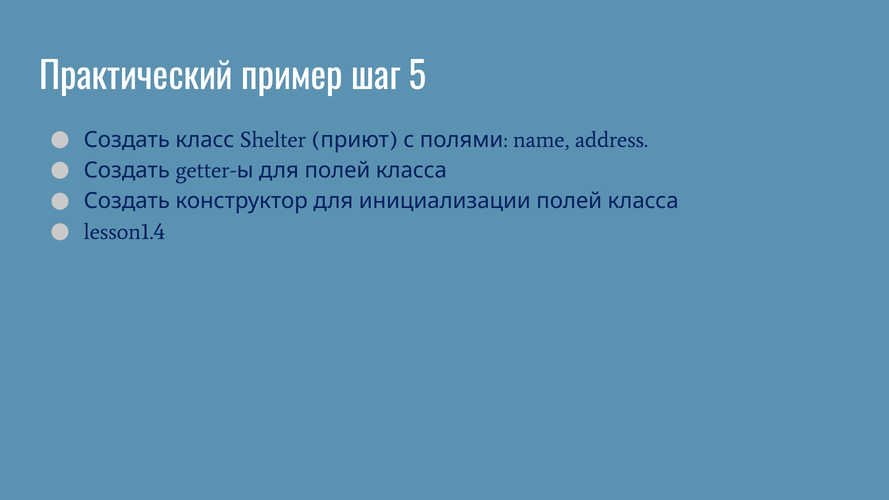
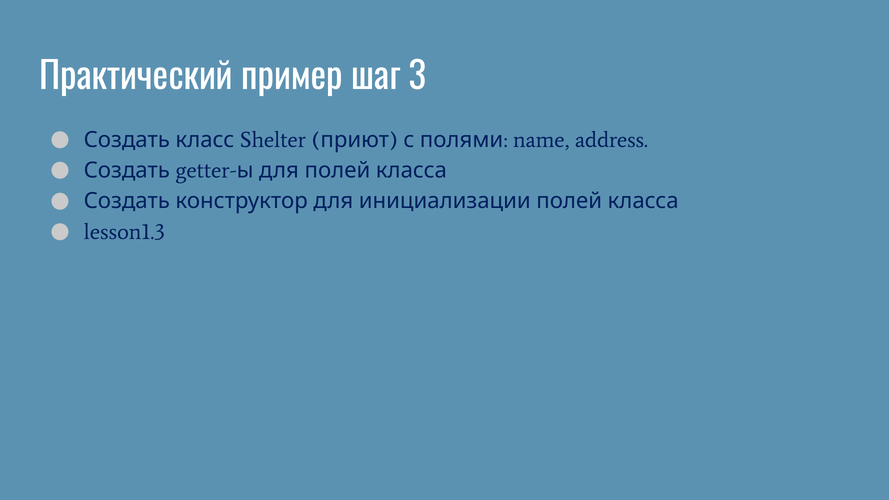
5: 5 -> 3
lesson1.4: lesson1.4 -> lesson1.3
